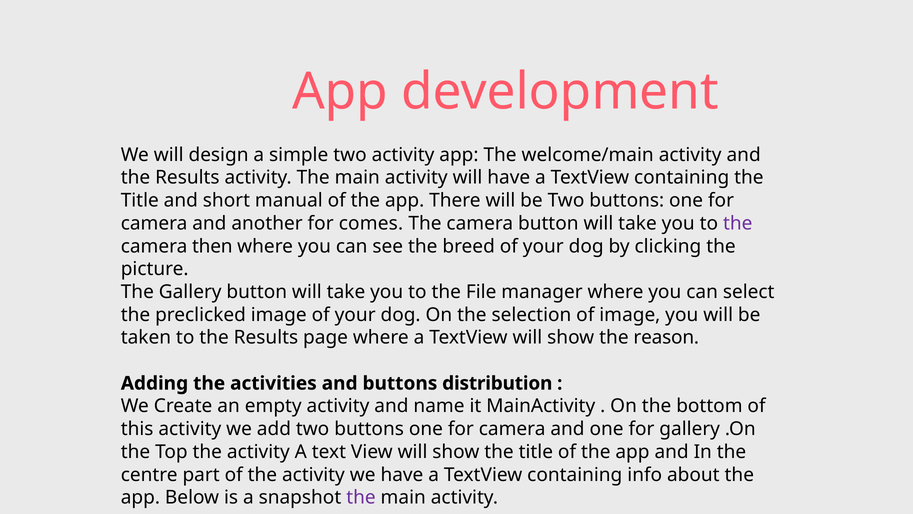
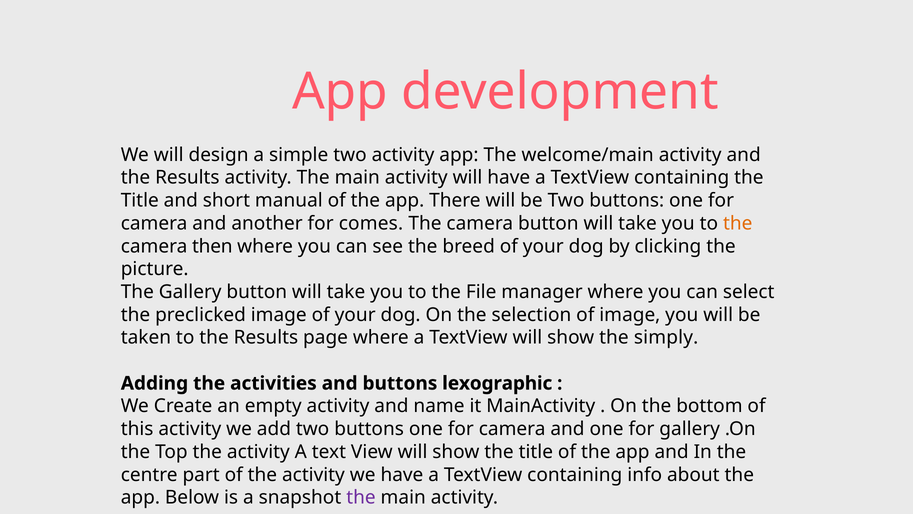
the at (738, 223) colour: purple -> orange
reason: reason -> simply
distribution: distribution -> lexographic
